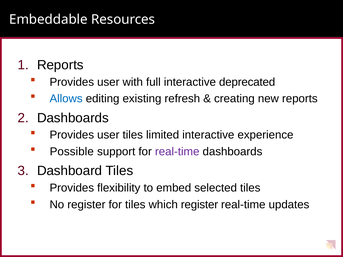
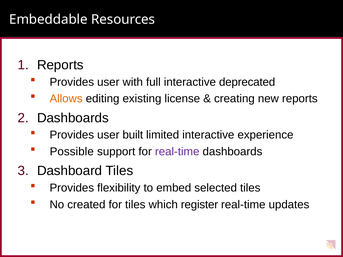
Allows colour: blue -> orange
refresh: refresh -> license
user tiles: tiles -> built
No register: register -> created
